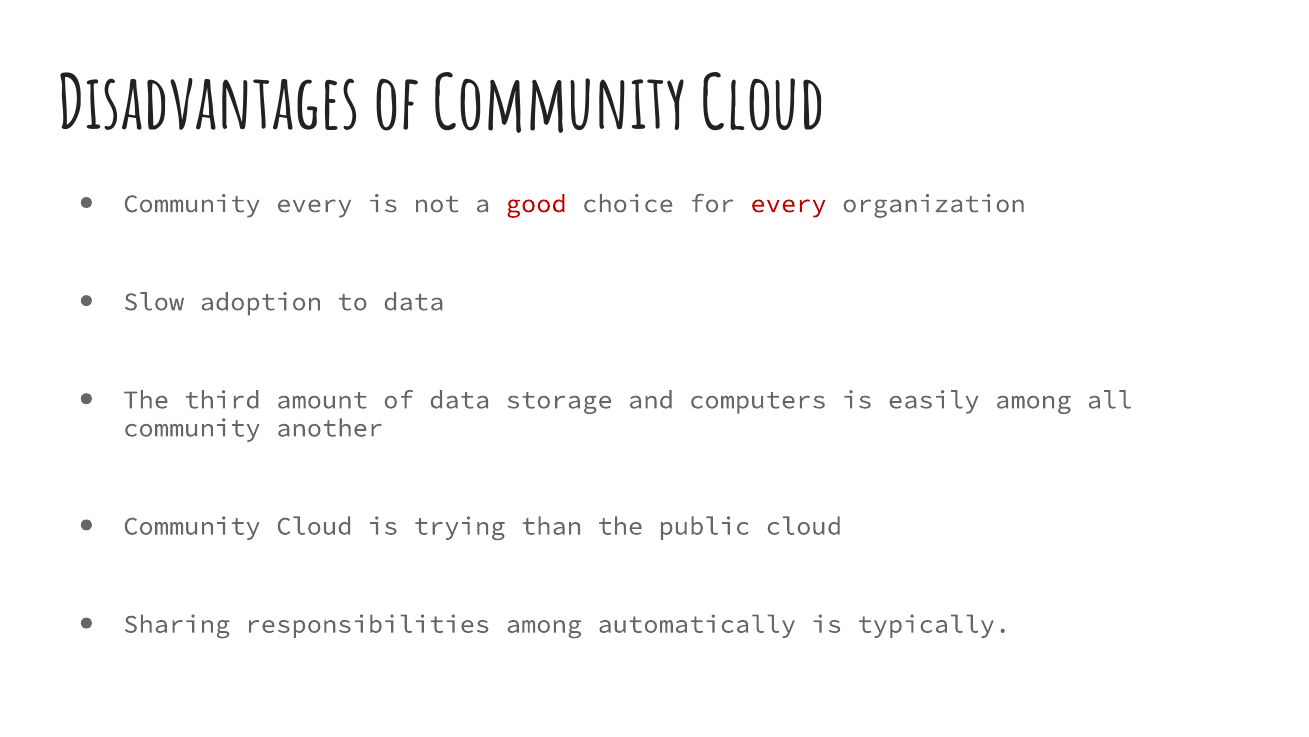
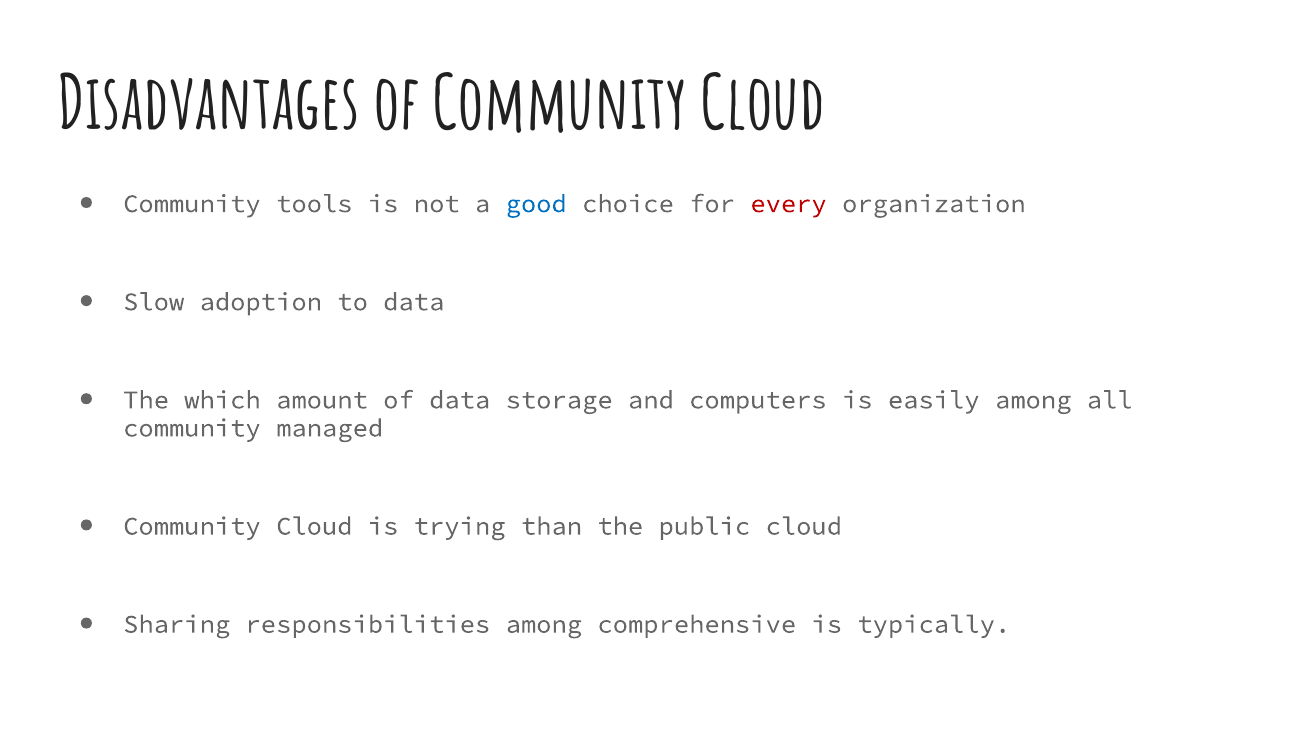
Community every: every -> tools
good colour: red -> blue
third: third -> which
another: another -> managed
automatically: automatically -> comprehensive
